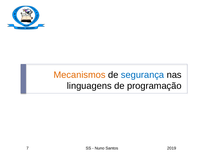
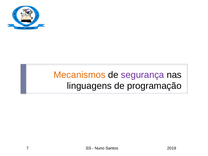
segurança colour: blue -> purple
